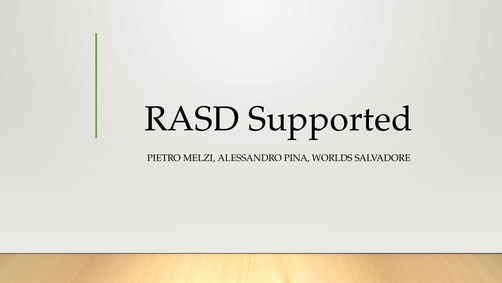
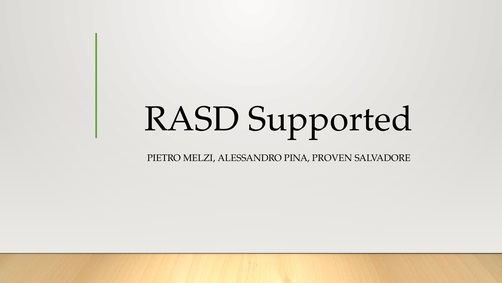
WORLDS: WORLDS -> PROVEN
